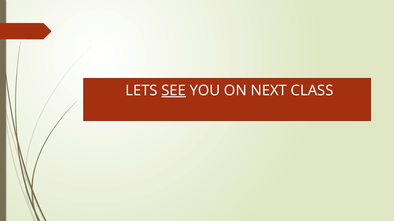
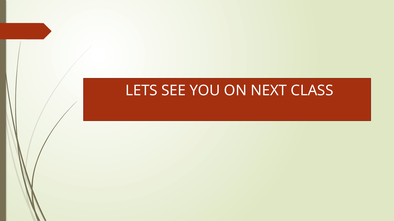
SEE underline: present -> none
